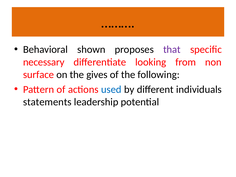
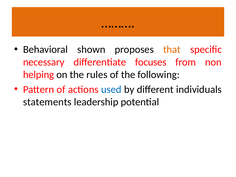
that colour: purple -> orange
looking: looking -> focuses
surface: surface -> helping
gives: gives -> rules
